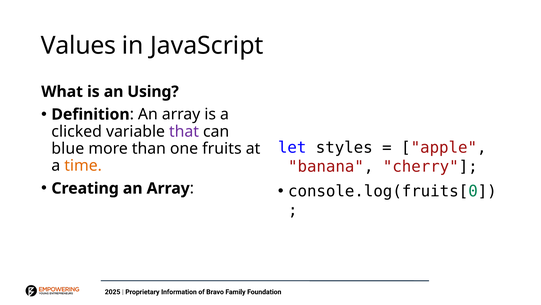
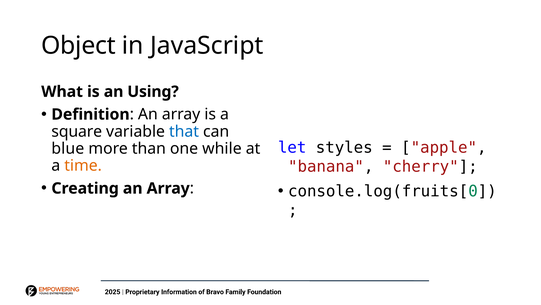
Values: Values -> Object
clicked: clicked -> square
that colour: purple -> blue
fruits: fruits -> while
